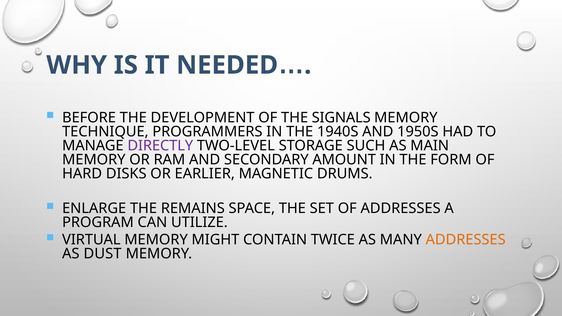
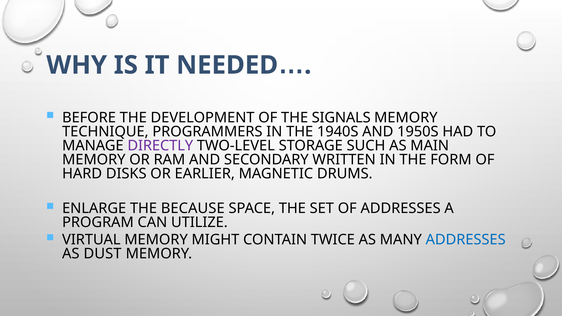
AMOUNT: AMOUNT -> WRITTEN
REMAINS: REMAINS -> BECAUSE
ADDRESSES at (466, 240) colour: orange -> blue
